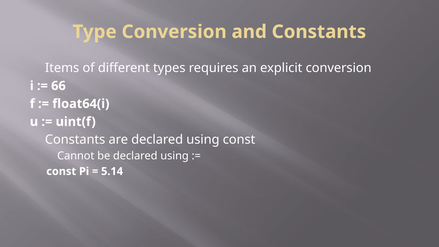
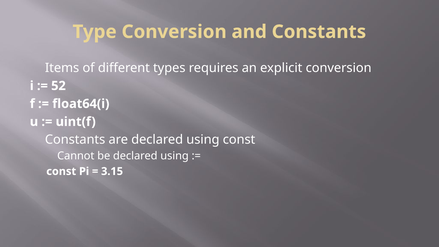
66: 66 -> 52
5.14: 5.14 -> 3.15
